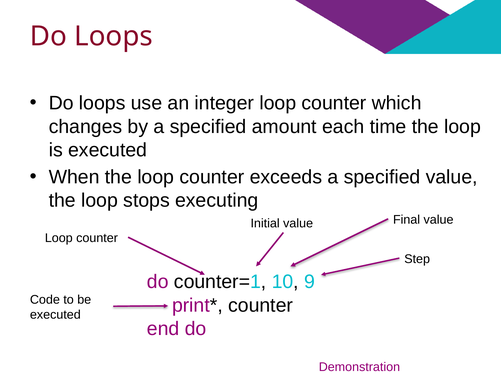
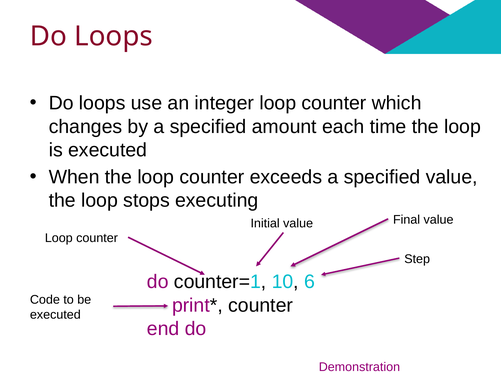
9: 9 -> 6
